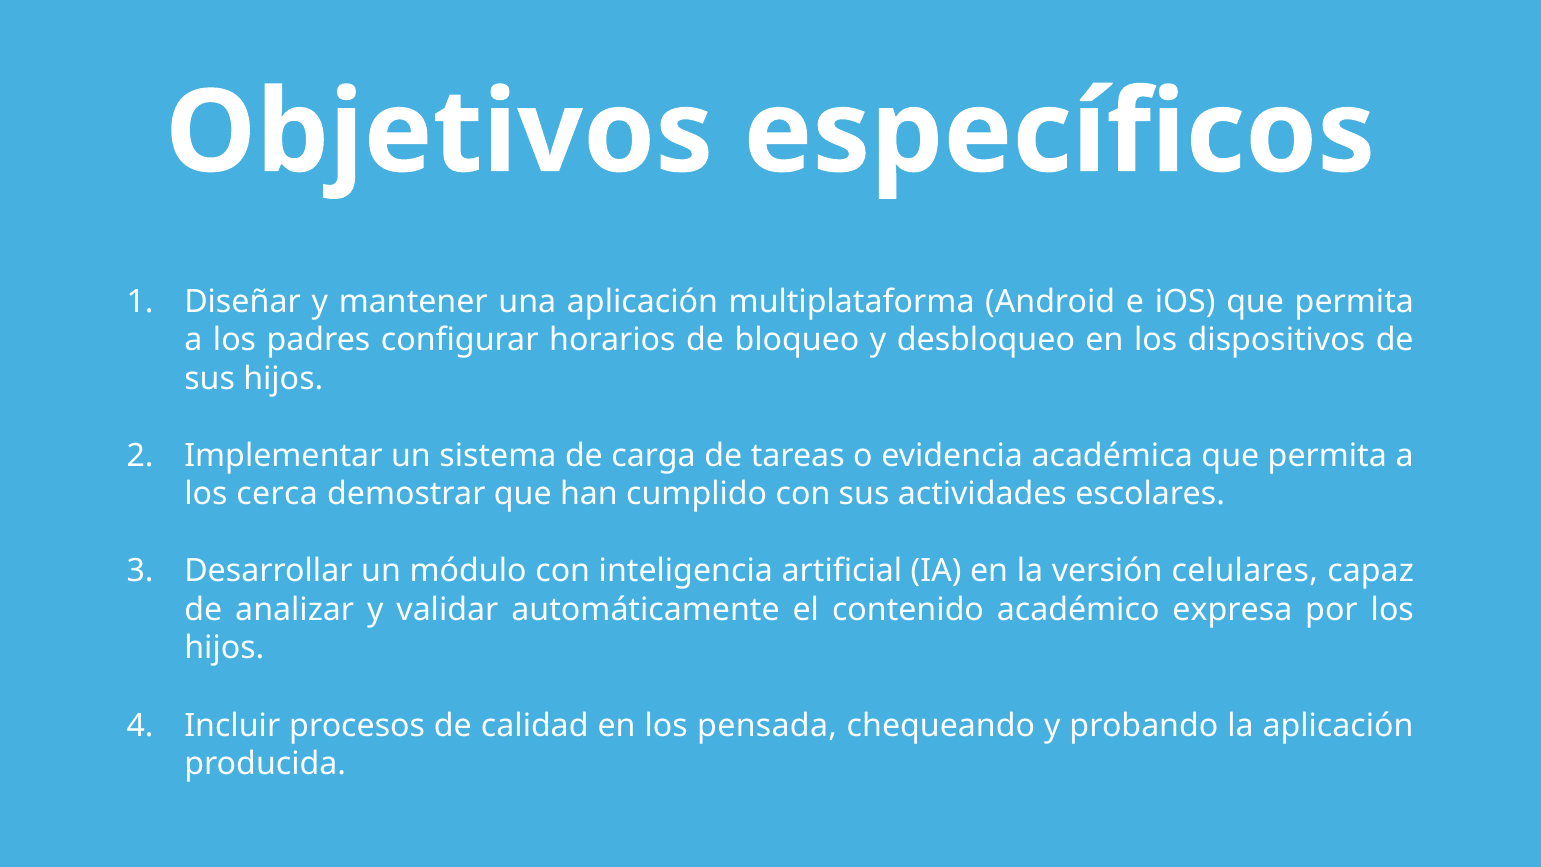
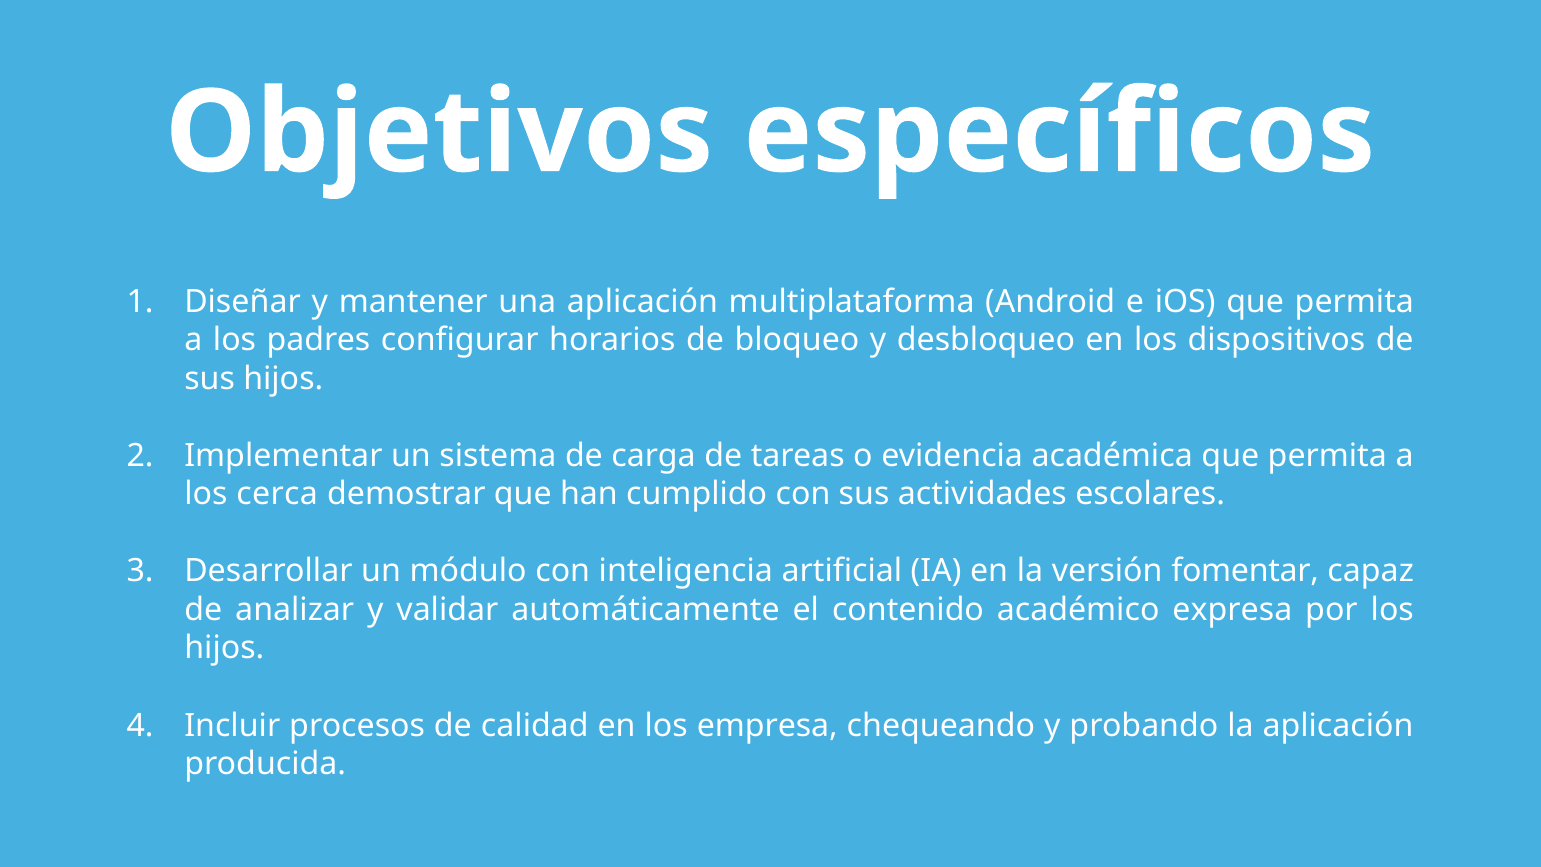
celulares: celulares -> fomentar
pensada: pensada -> empresa
